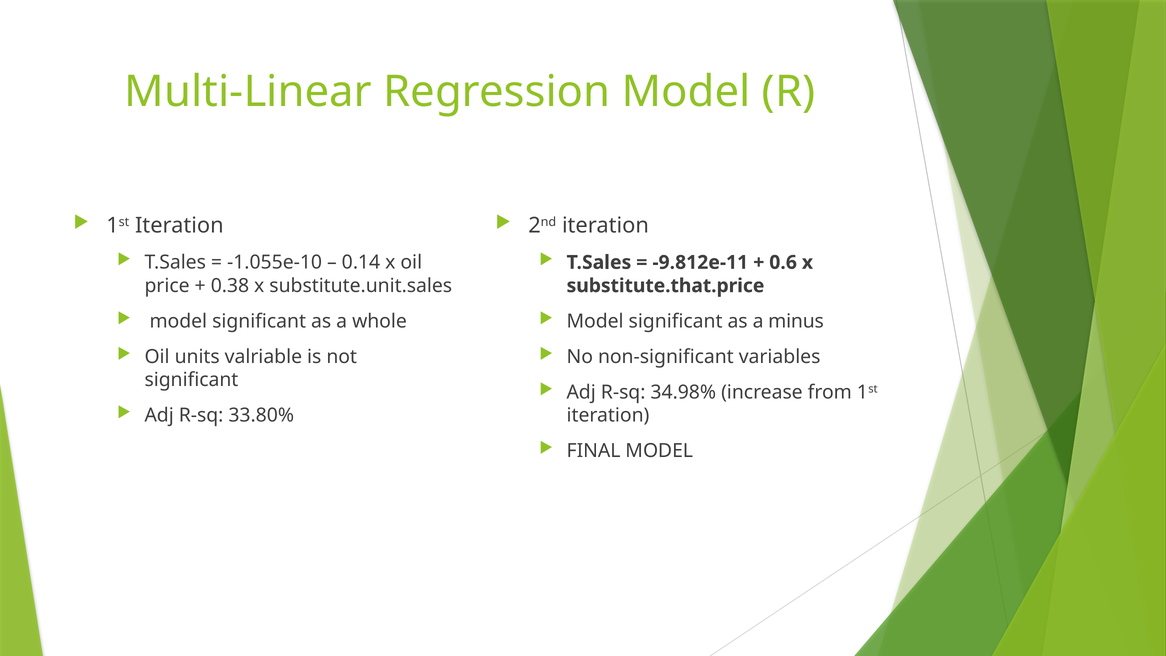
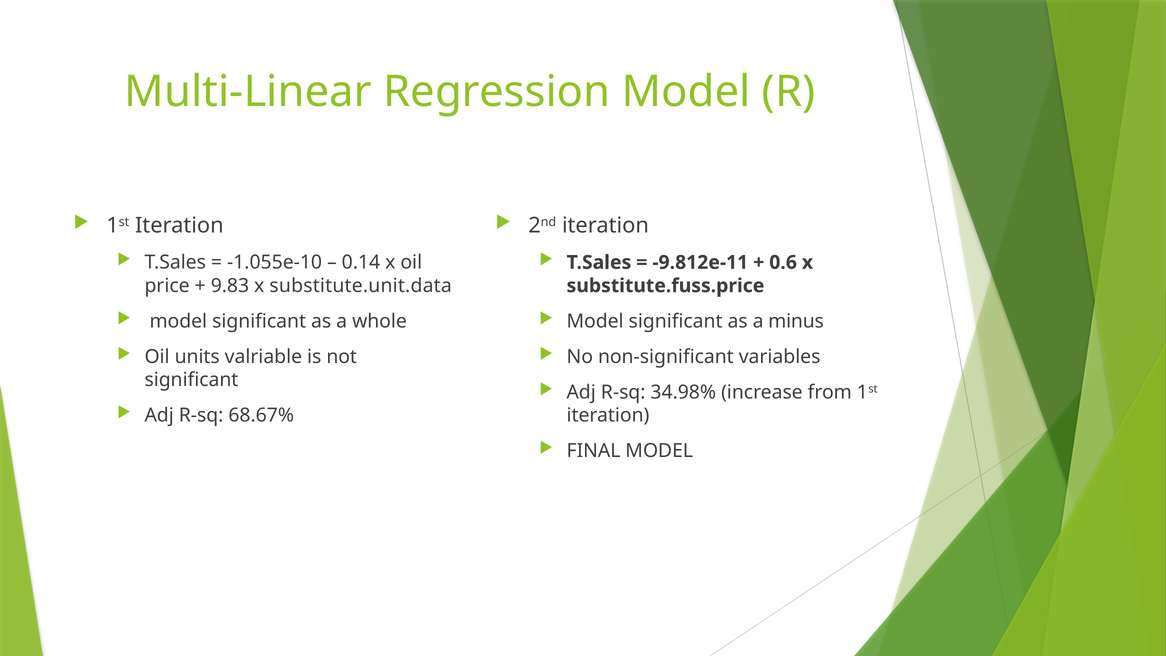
0.38: 0.38 -> 9.83
substitute.unit.sales: substitute.unit.sales -> substitute.unit.data
substitute.that.price: substitute.that.price -> substitute.fuss.price
33.80%: 33.80% -> 68.67%
